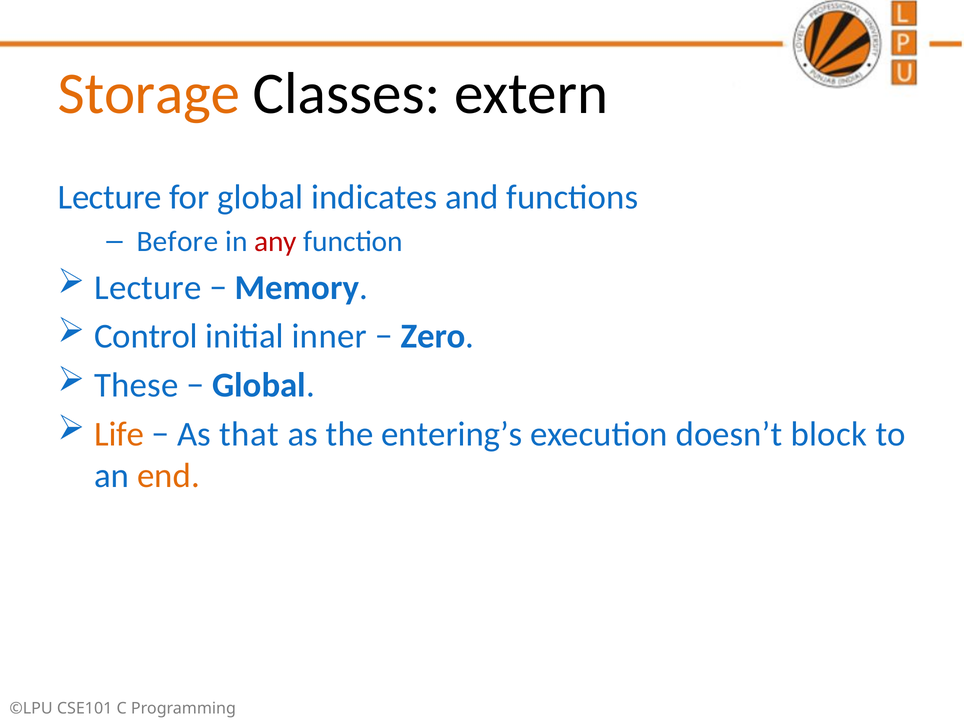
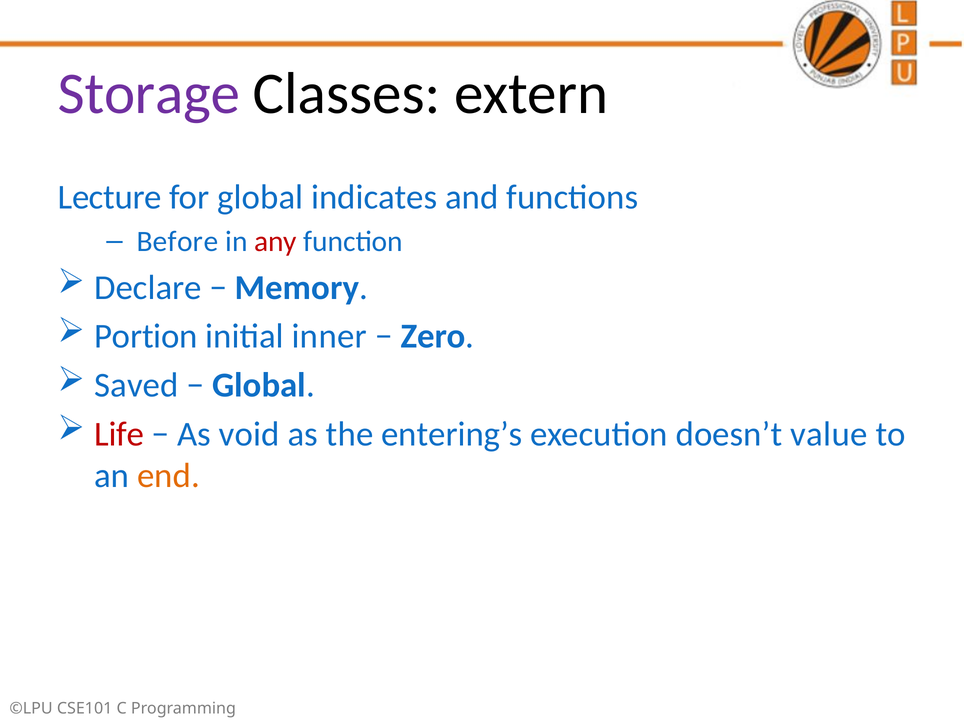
Storage colour: orange -> purple
Lecture at (148, 287): Lecture -> Declare
Control: Control -> Portion
These: These -> Saved
Life colour: orange -> red
that: that -> void
block: block -> value
